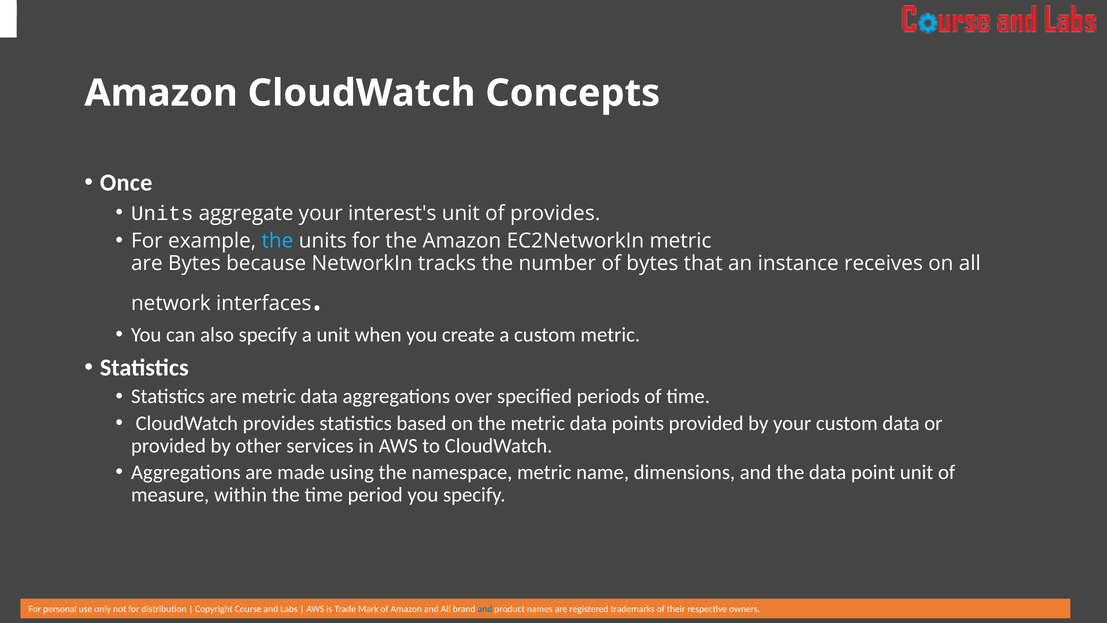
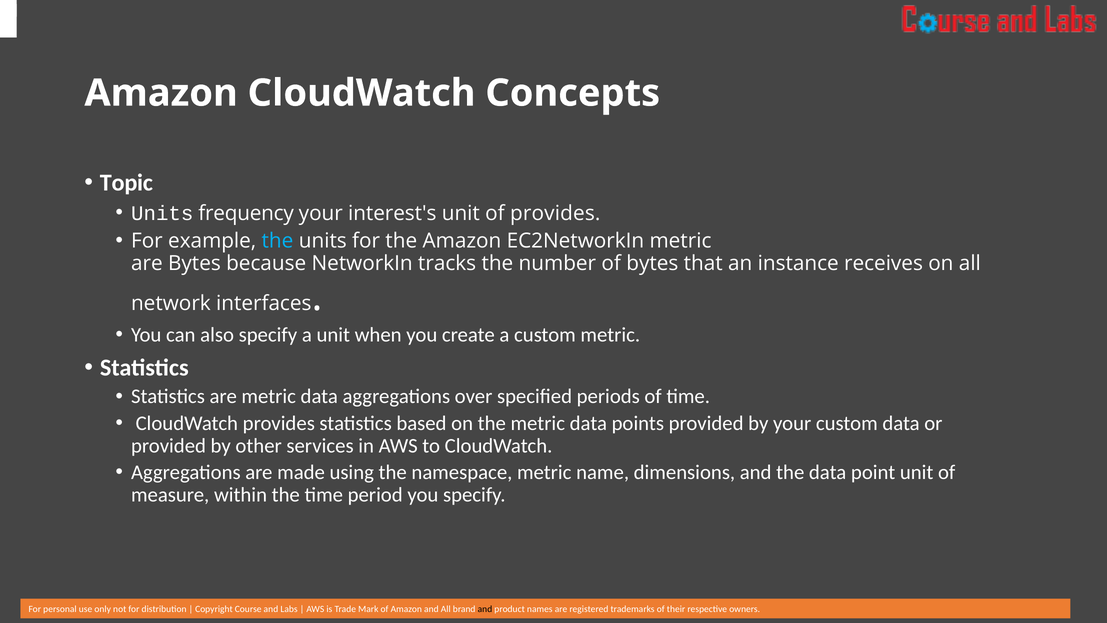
Once: Once -> Topic
aggregate: aggregate -> frequency
and at (485, 609) colour: blue -> black
